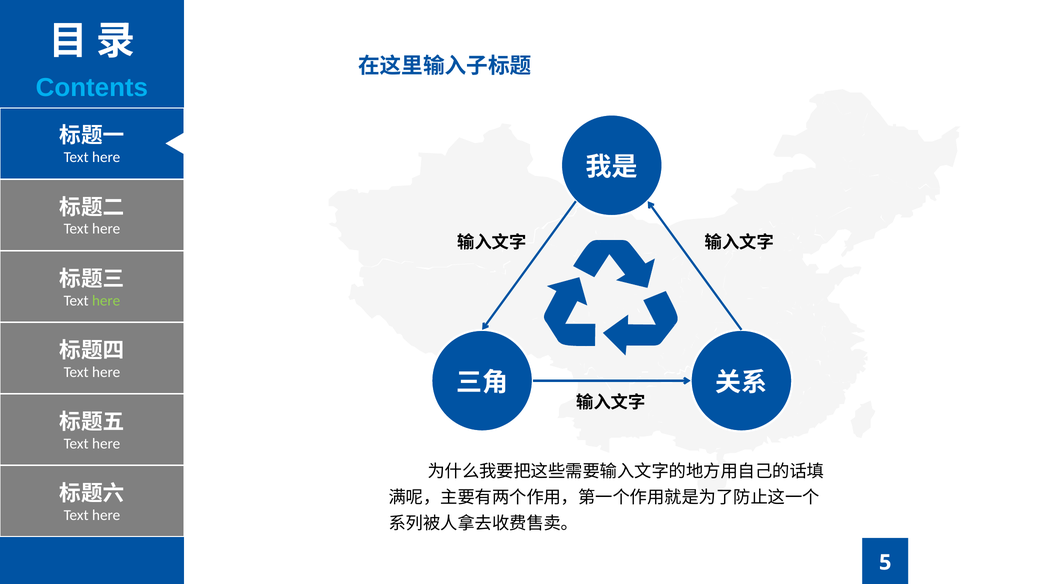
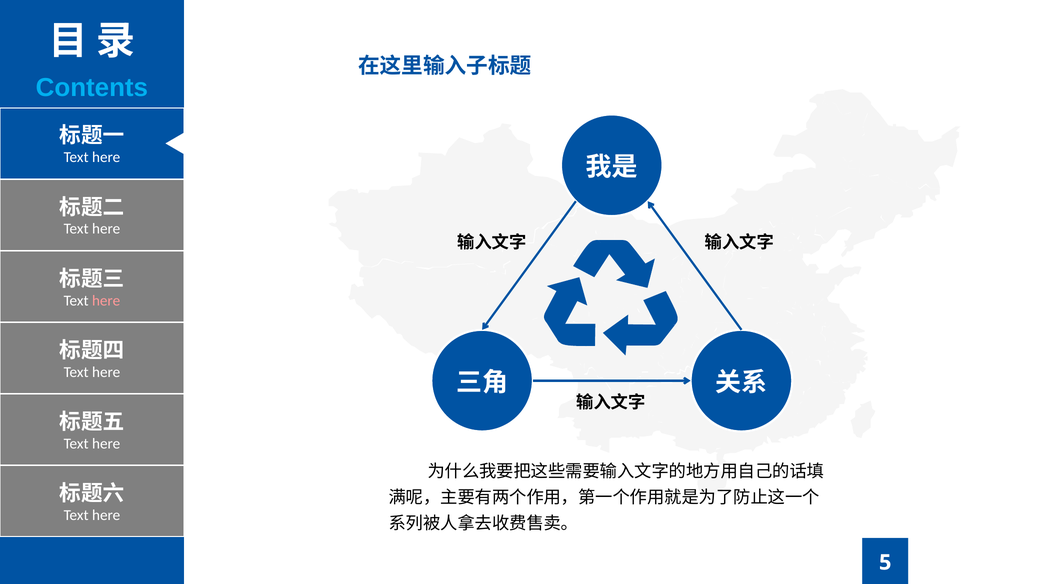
here at (106, 300) colour: light green -> pink
